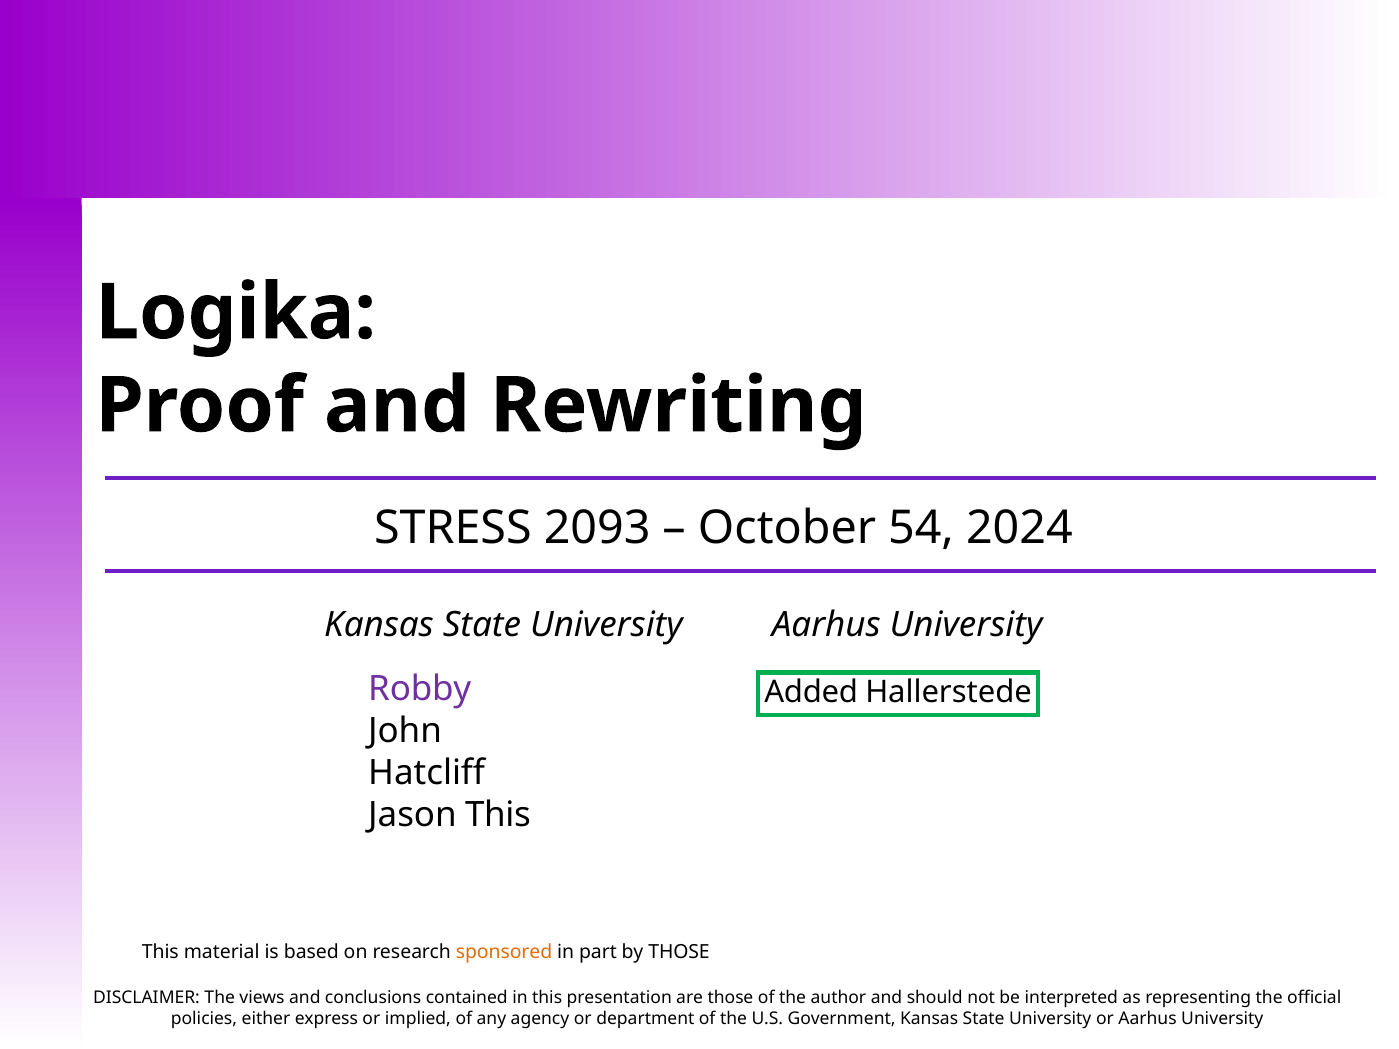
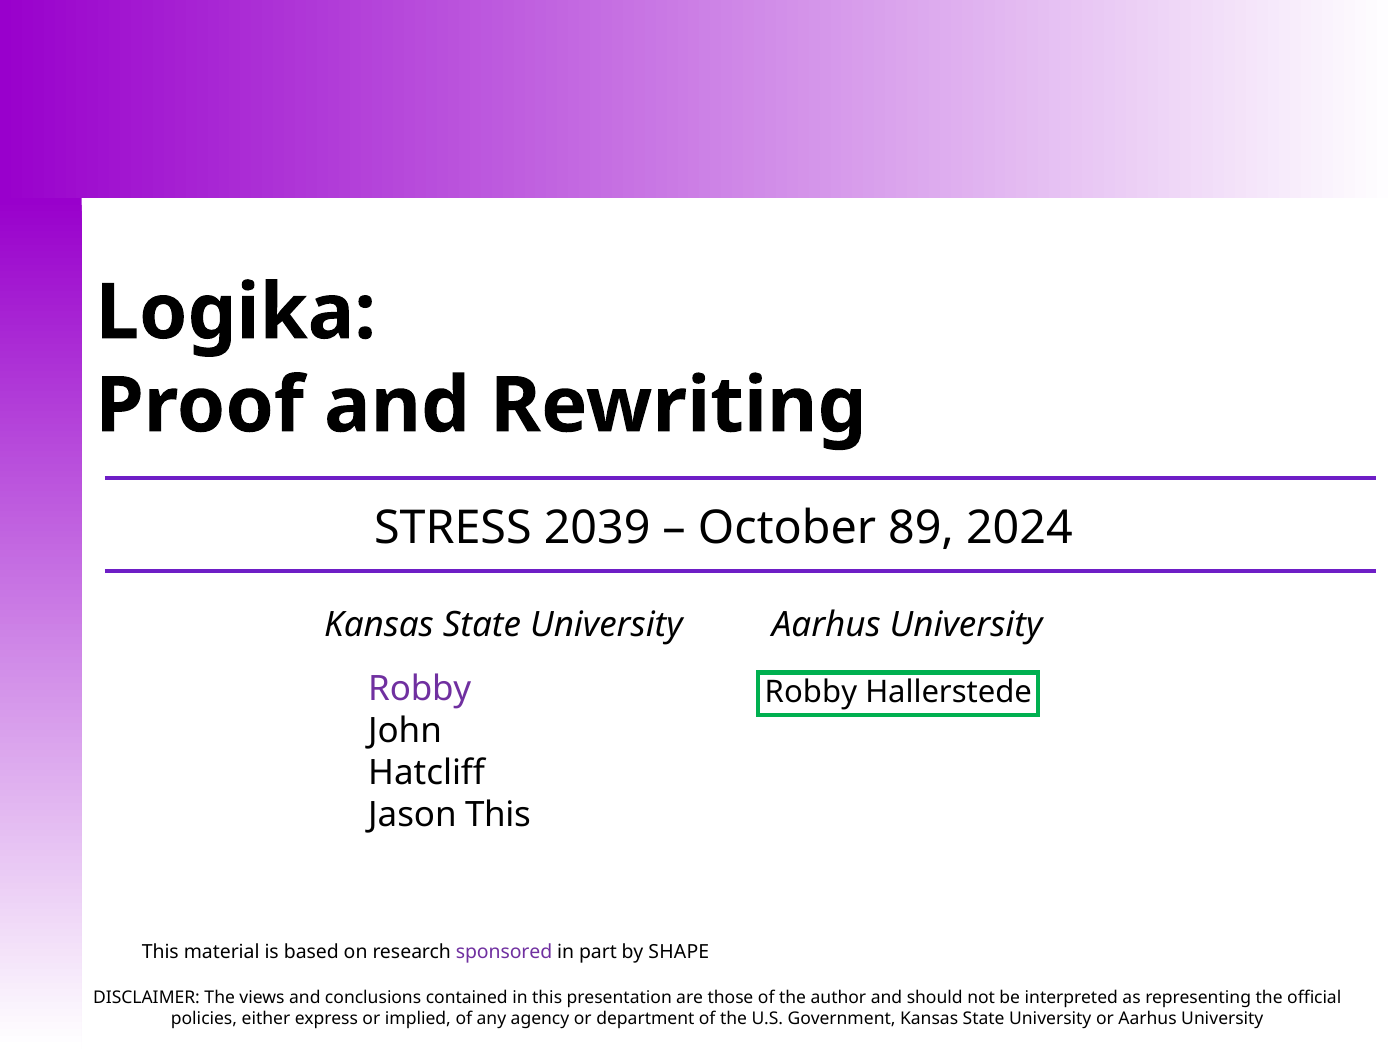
2093: 2093 -> 2039
54: 54 -> 89
Added at (811, 693): Added -> Robby
sponsored colour: orange -> purple
by THOSE: THOSE -> SHAPE
